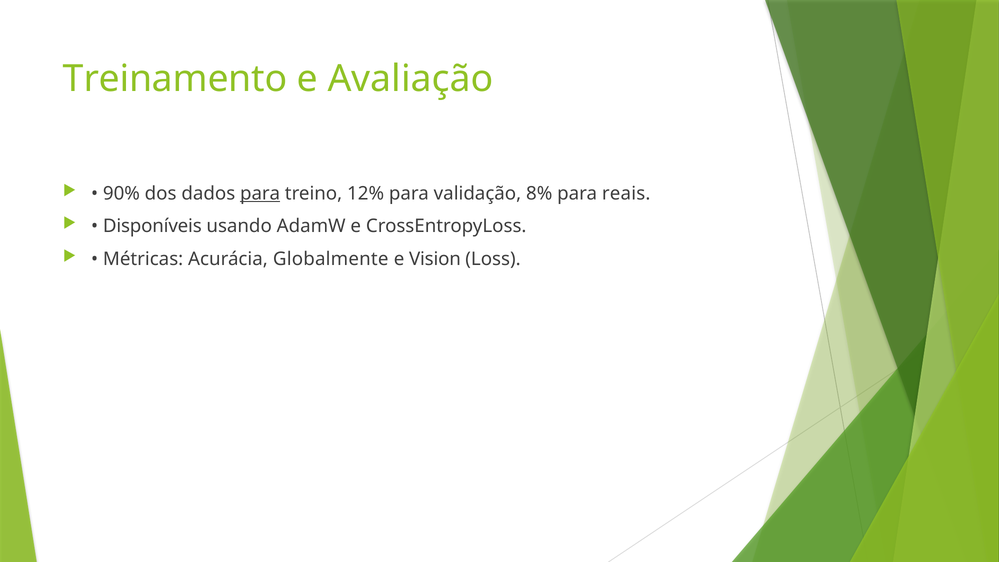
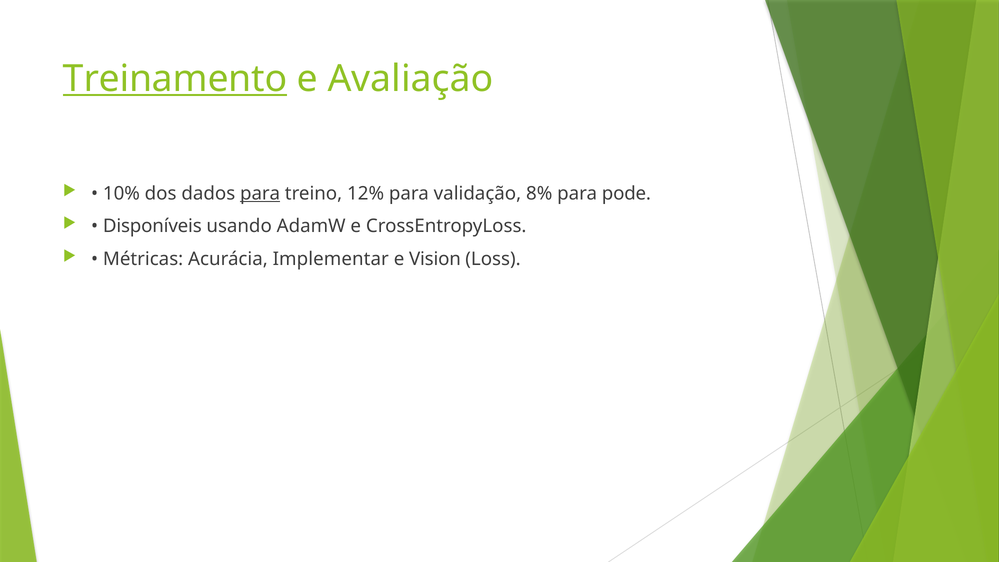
Treinamento underline: none -> present
90%: 90% -> 10%
reais: reais -> pode
Globalmente: Globalmente -> Implementar
